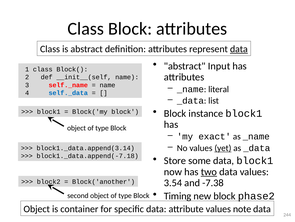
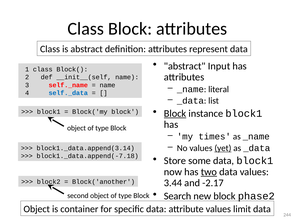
data at (239, 49) underline: present -> none
Block at (175, 113) underline: none -> present
exact: exact -> times
3.54: 3.54 -> 3.44
-7.38: -7.38 -> -2.17
Timing: Timing -> Search
note: note -> limit
